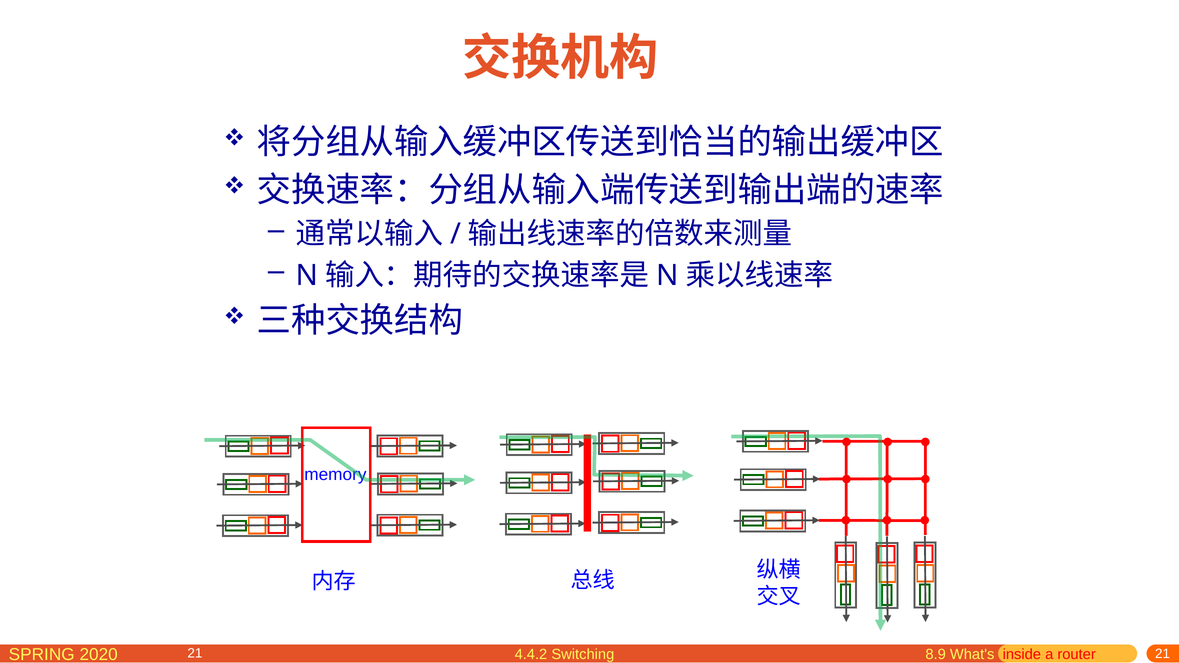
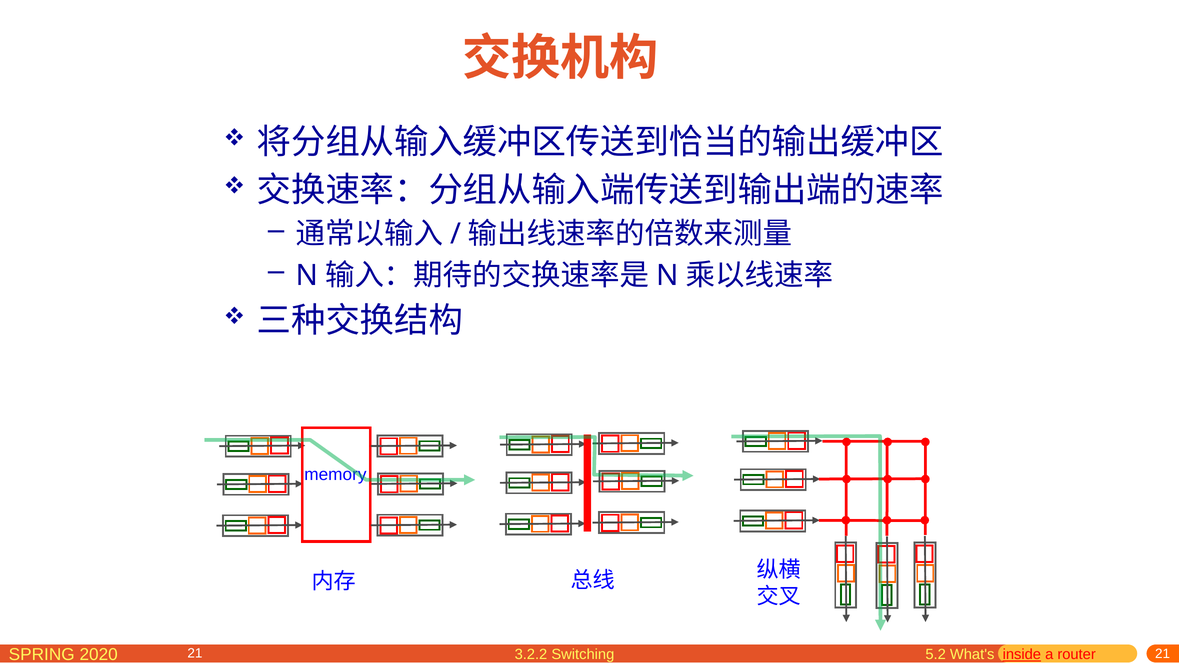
4.4.2: 4.4.2 -> 3.2.2
8.9: 8.9 -> 5.2
inside underline: none -> present
